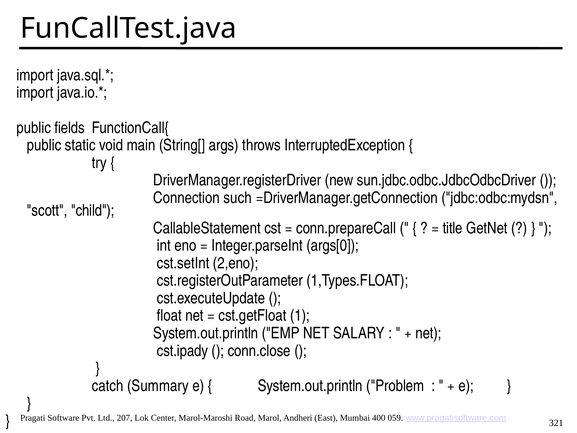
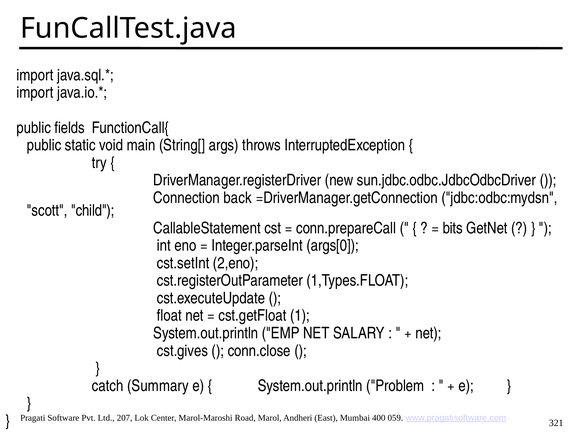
such: such -> back
title: title -> bits
cst.ipady: cst.ipady -> cst.gives
